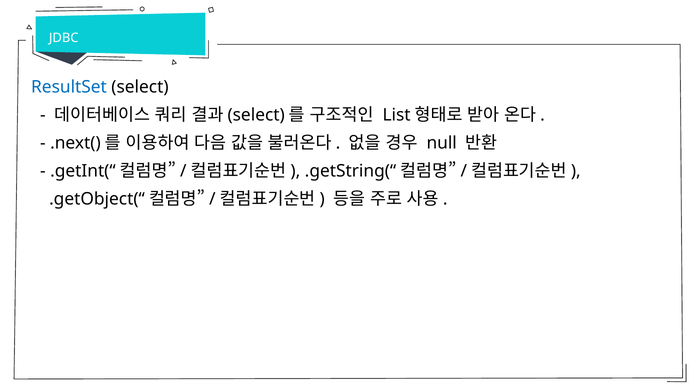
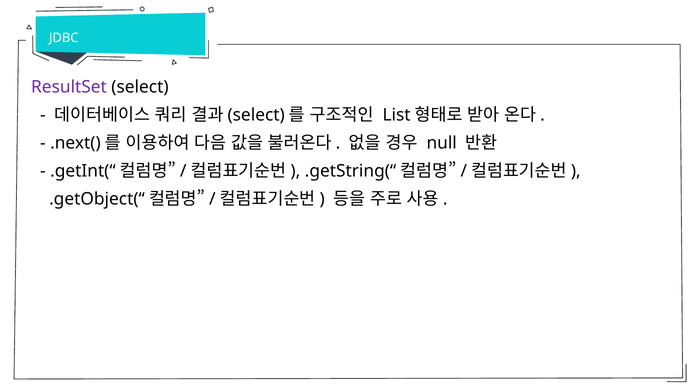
ResultSet colour: blue -> purple
